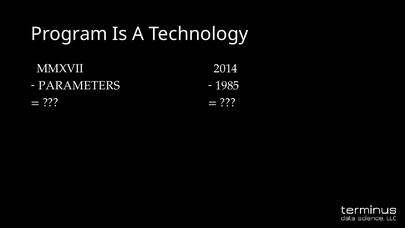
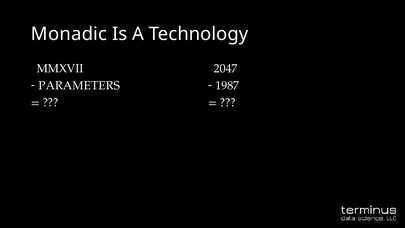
Program: Program -> Monadic
2014: 2014 -> 2047
1985: 1985 -> 1987
